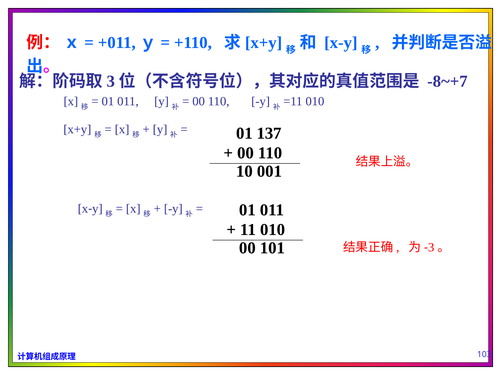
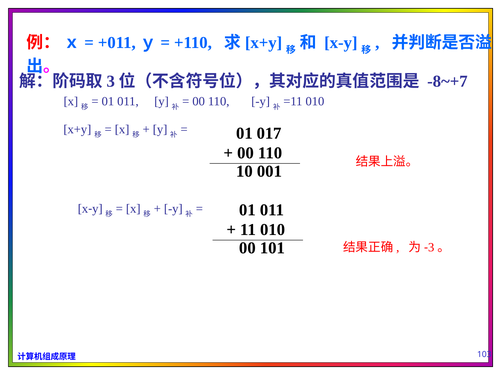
137: 137 -> 017
